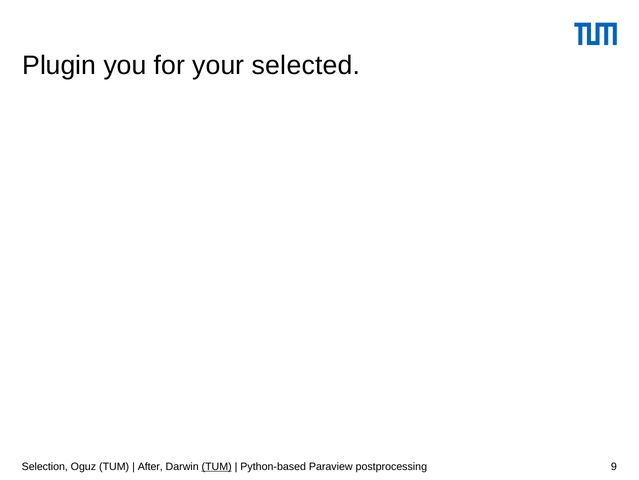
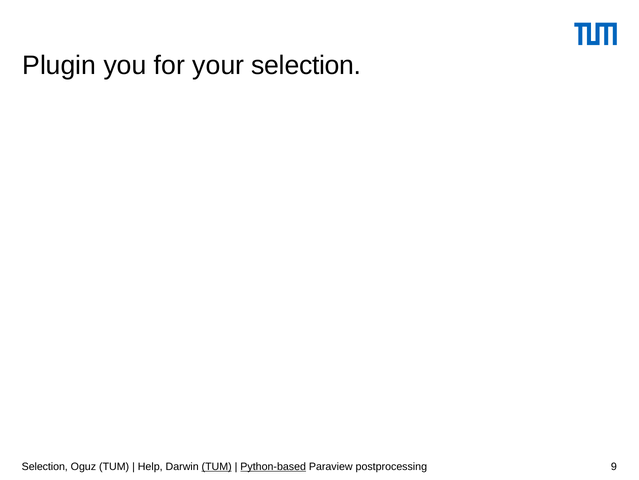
your selected: selected -> selection
After: After -> Help
Python-based underline: none -> present
